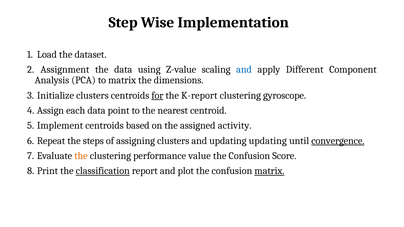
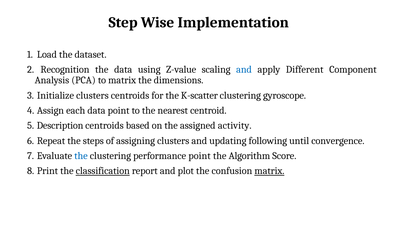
Assignment: Assignment -> Recognition
for underline: present -> none
K-report: K-report -> K-scatter
Implement: Implement -> Description
updating updating: updating -> following
convergence underline: present -> none
the at (81, 156) colour: orange -> blue
performance value: value -> point
Confusion at (249, 156): Confusion -> Algorithm
